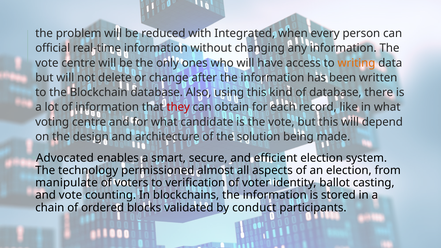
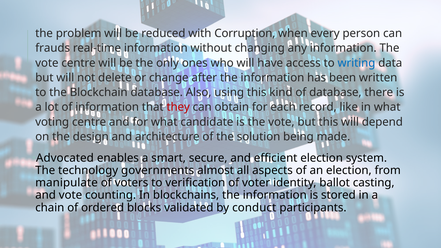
Integrated: Integrated -> Corruption
official: official -> frauds
writing colour: orange -> blue
permissioned: permissioned -> governments
